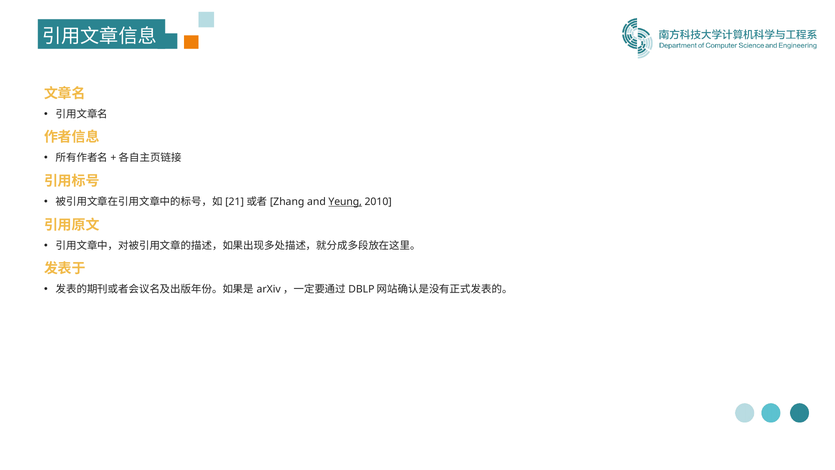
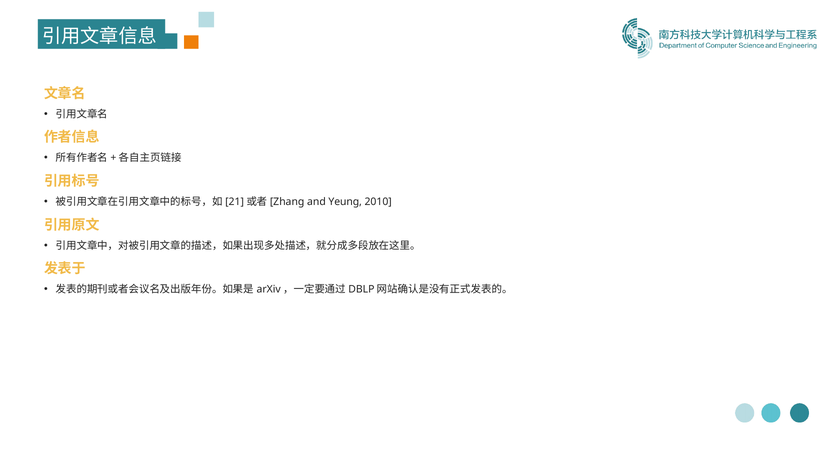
Yeung underline: present -> none
